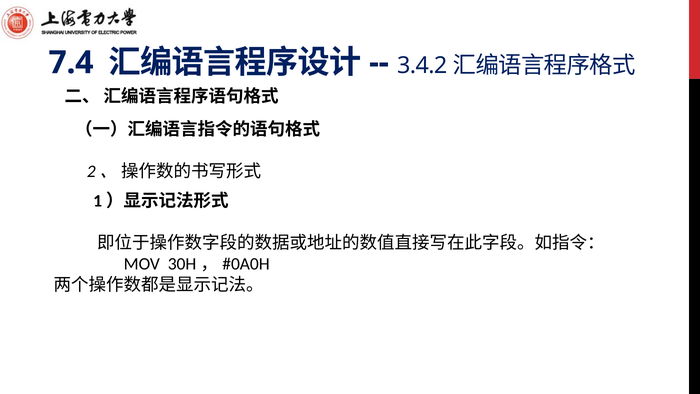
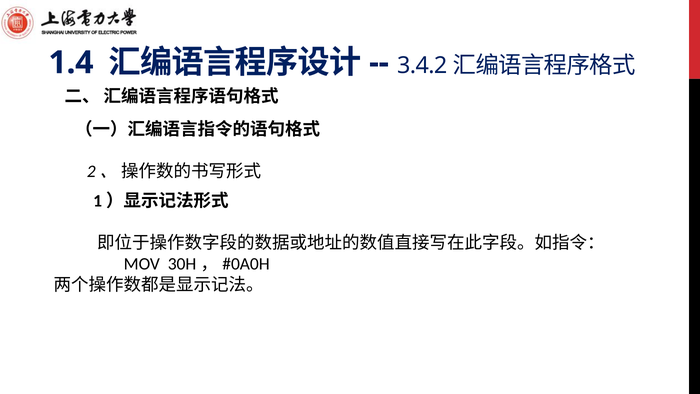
7.4: 7.4 -> 1.4
